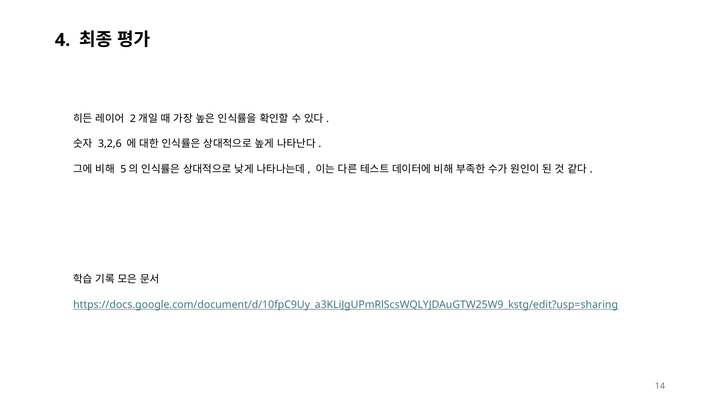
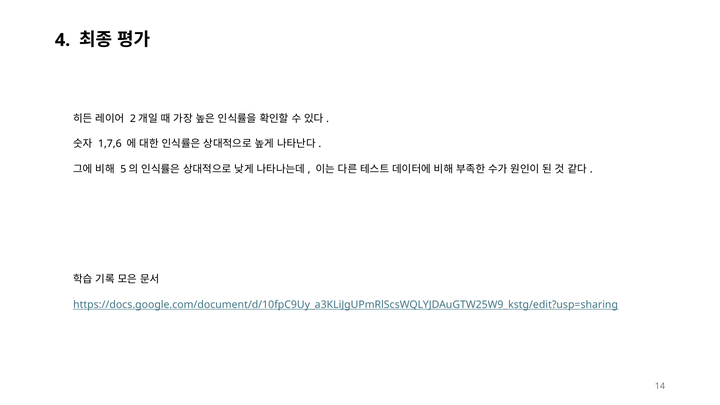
3,2,6: 3,2,6 -> 1,7,6
